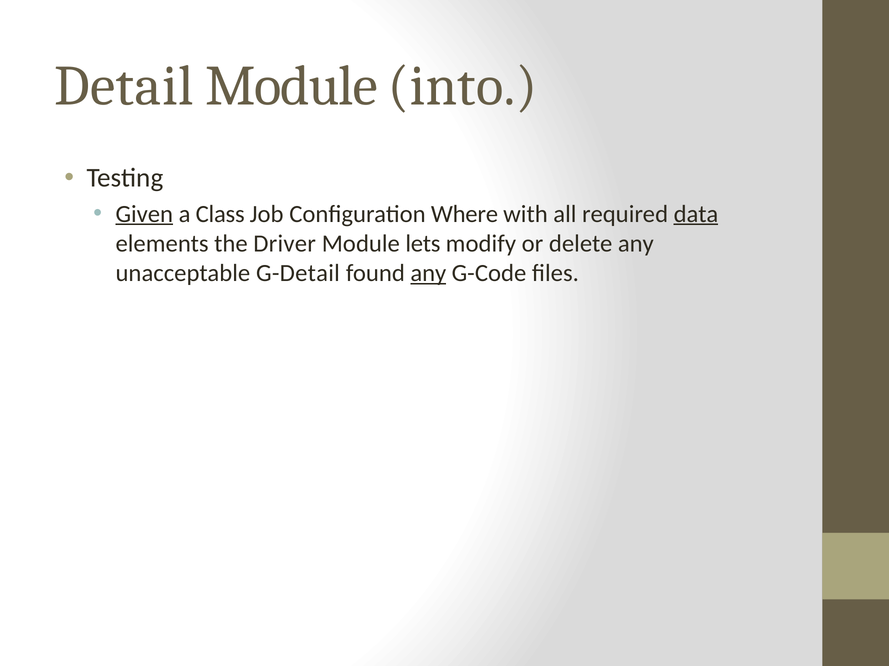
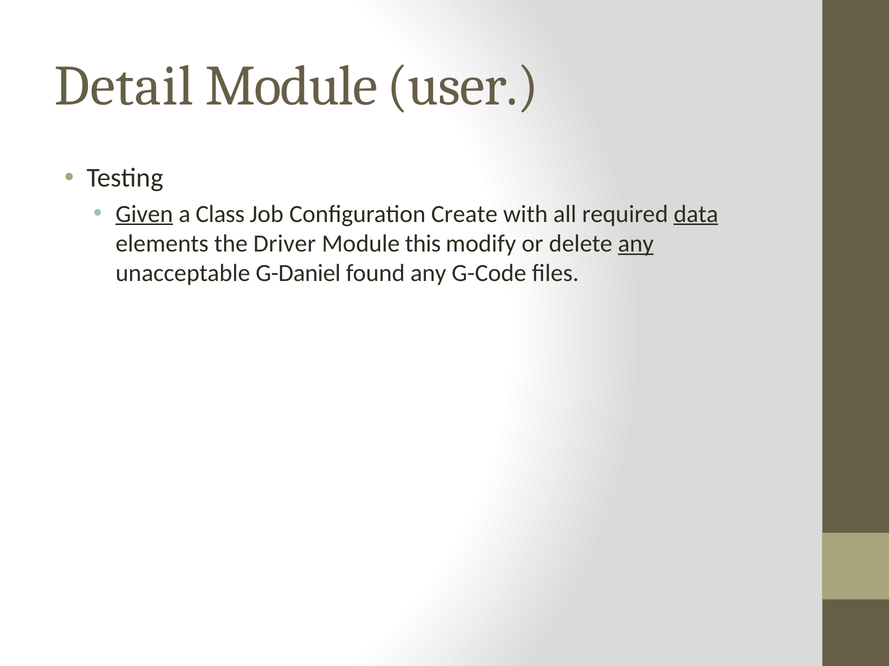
into: into -> user
Where: Where -> Create
lets: lets -> this
any at (636, 244) underline: none -> present
G-Detail: G-Detail -> G-Daniel
any at (428, 273) underline: present -> none
